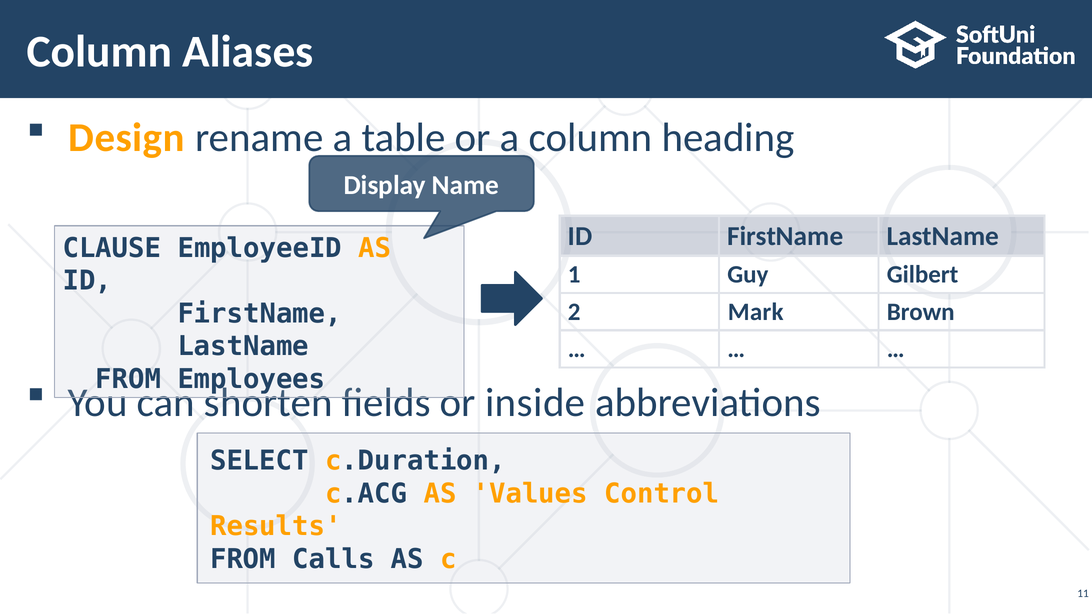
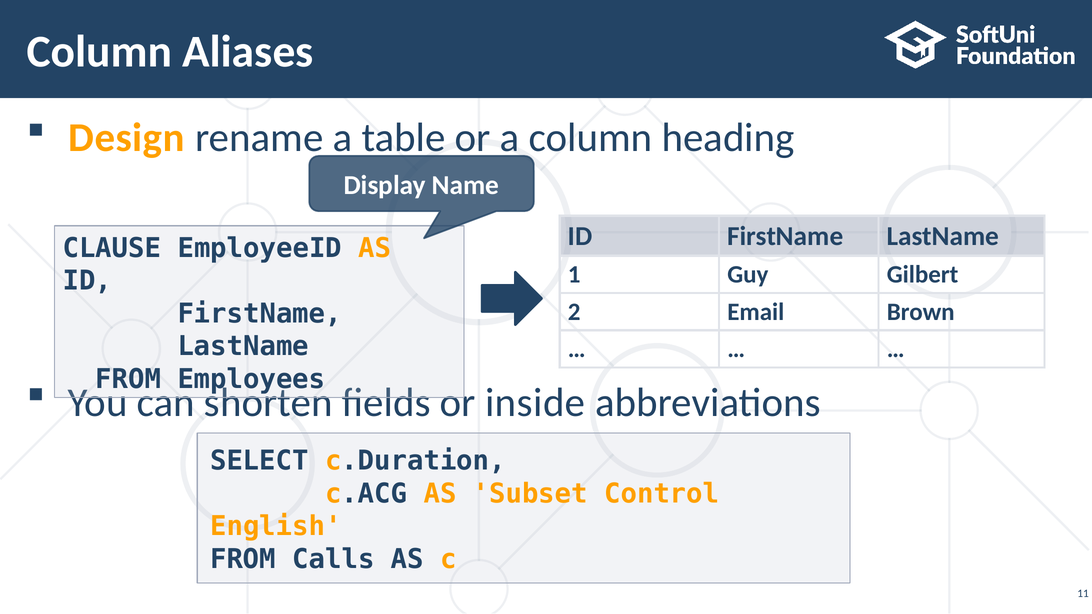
Mark: Mark -> Email
Values: Values -> Subset
Results: Results -> English
